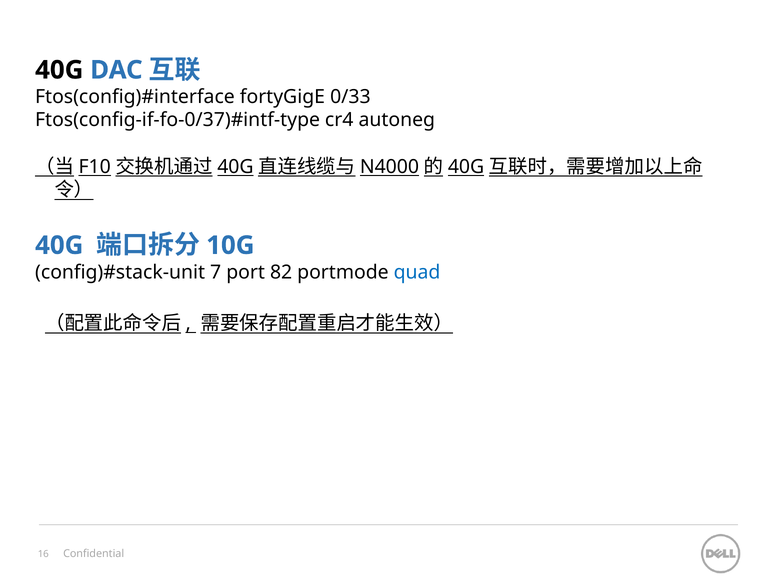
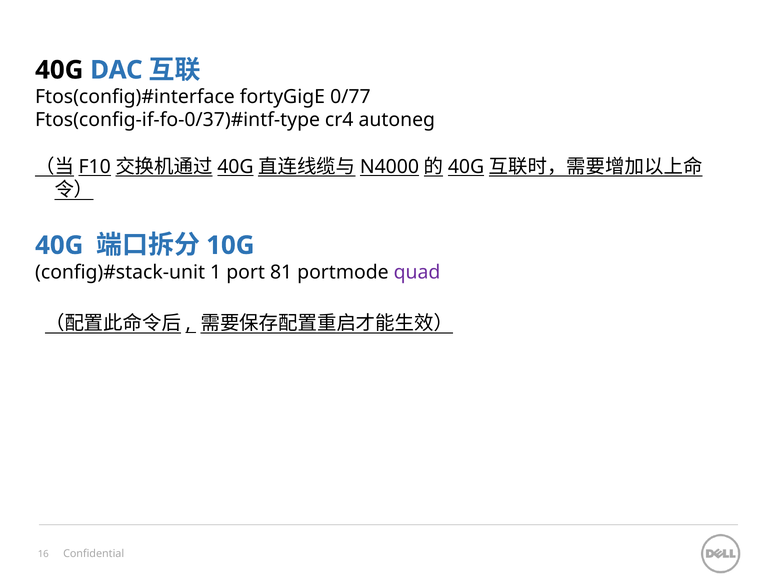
0/33: 0/33 -> 0/77
7: 7 -> 1
82: 82 -> 81
quad colour: blue -> purple
